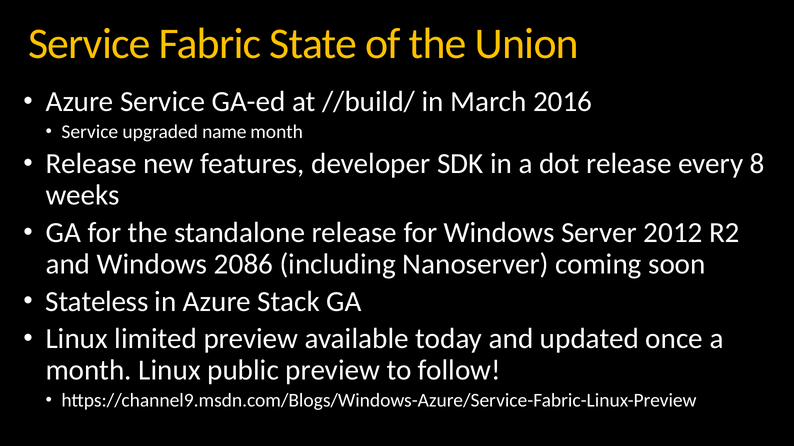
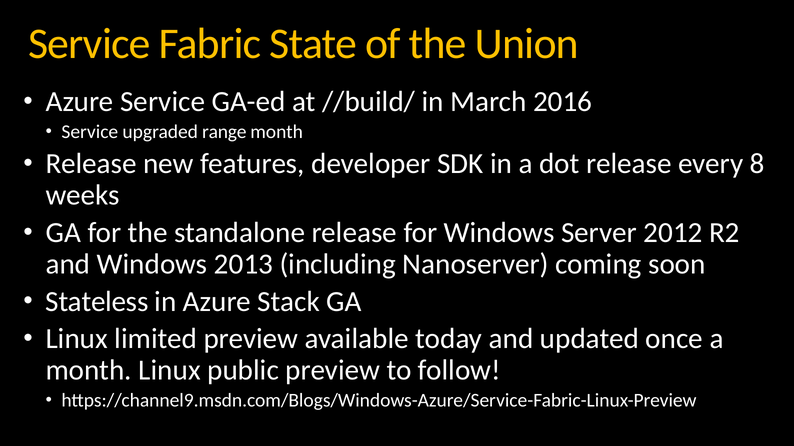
name: name -> range
2086: 2086 -> 2013
